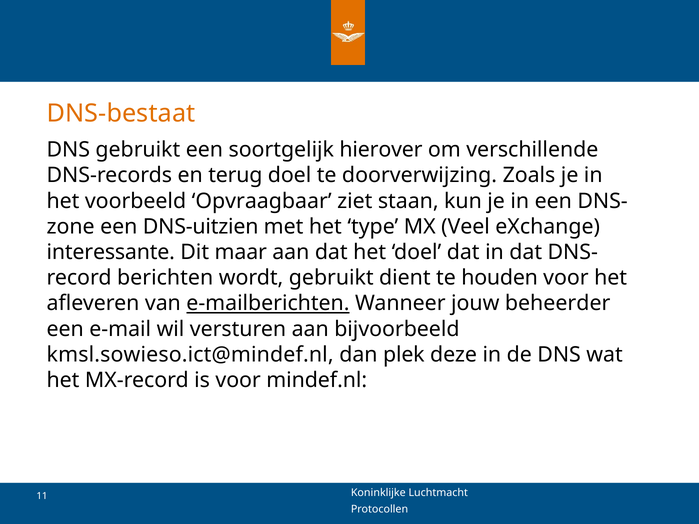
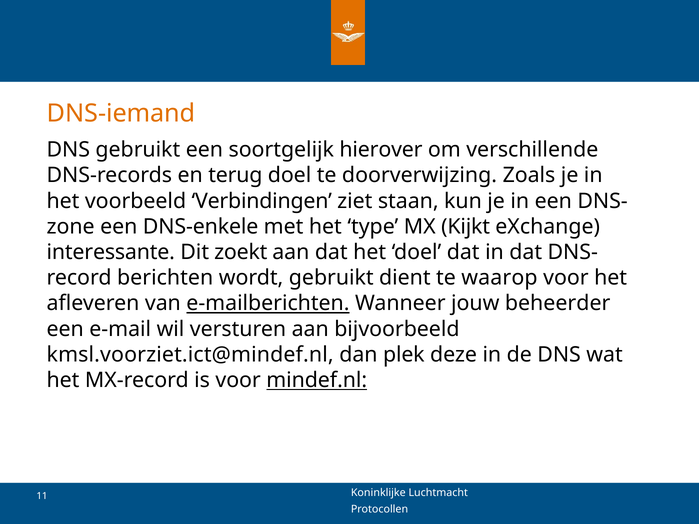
DNS-bestaat: DNS-bestaat -> DNS-iemand
Opvraagbaar: Opvraagbaar -> Verbindingen
DNS-uitzien: DNS-uitzien -> DNS-enkele
Veel: Veel -> Kijkt
maar: maar -> zoekt
houden: houden -> waarop
kmsl.sowieso.ict@mindef.nl: kmsl.sowieso.ict@mindef.nl -> kmsl.voorziet.ict@mindef.nl
mindef.nl underline: none -> present
